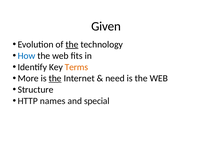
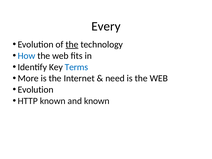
Given: Given -> Every
Terms colour: orange -> blue
the at (55, 78) underline: present -> none
Structure at (36, 90): Structure -> Evolution
HTTP names: names -> known
and special: special -> known
